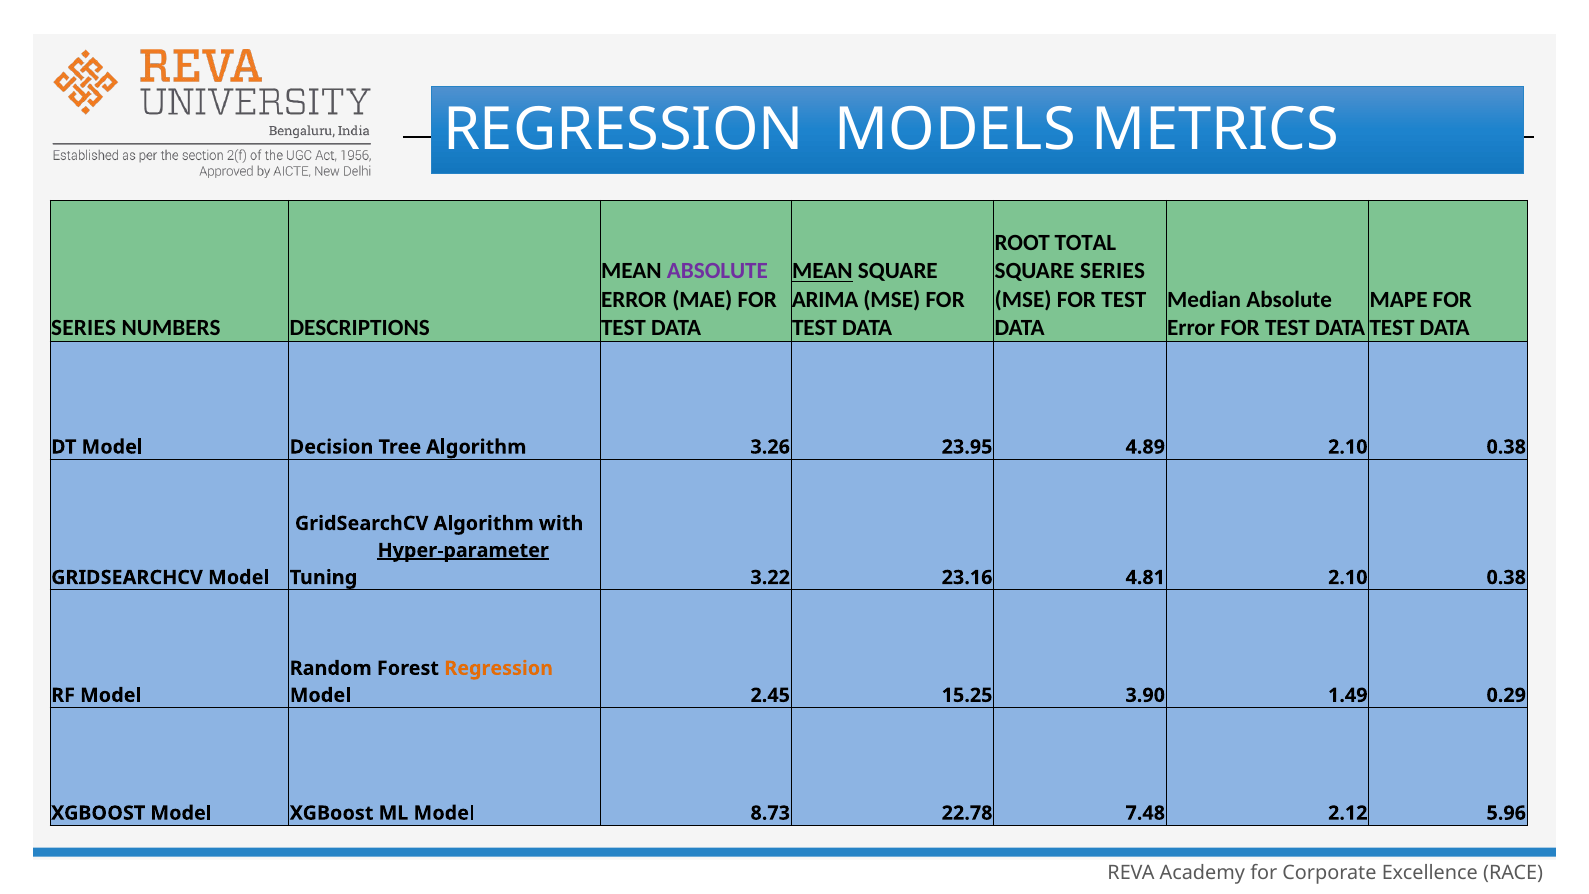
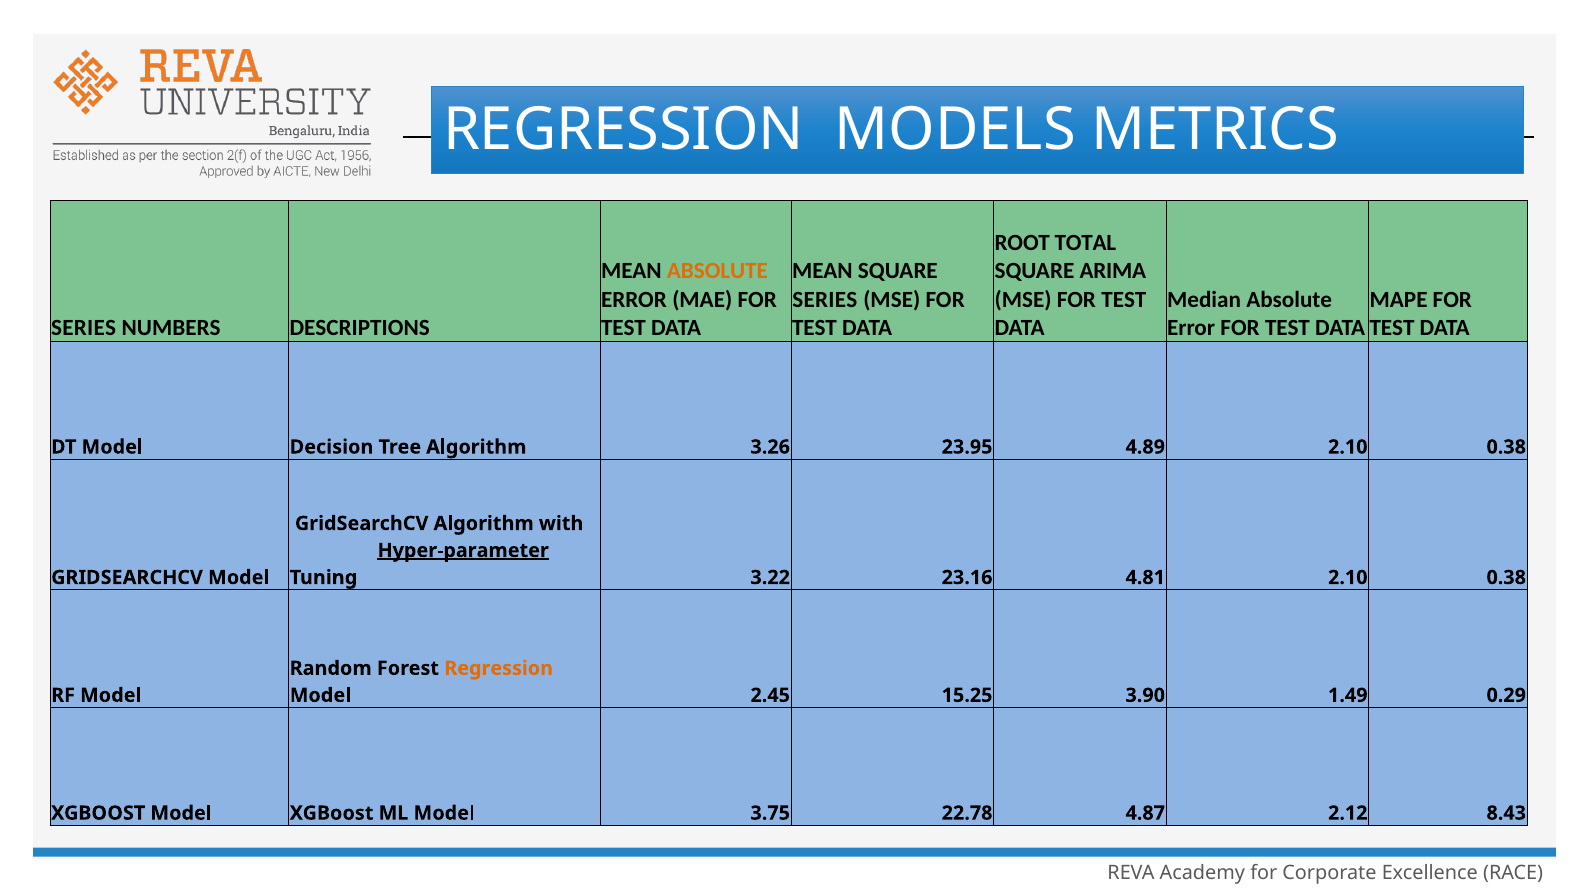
ABSOLUTE at (717, 271) colour: purple -> orange
MEAN at (822, 271) underline: present -> none
SQUARE SERIES: SERIES -> ARIMA
ARIMA at (825, 299): ARIMA -> SERIES
8.73: 8.73 -> 3.75
7.48: 7.48 -> 4.87
5.96: 5.96 -> 8.43
